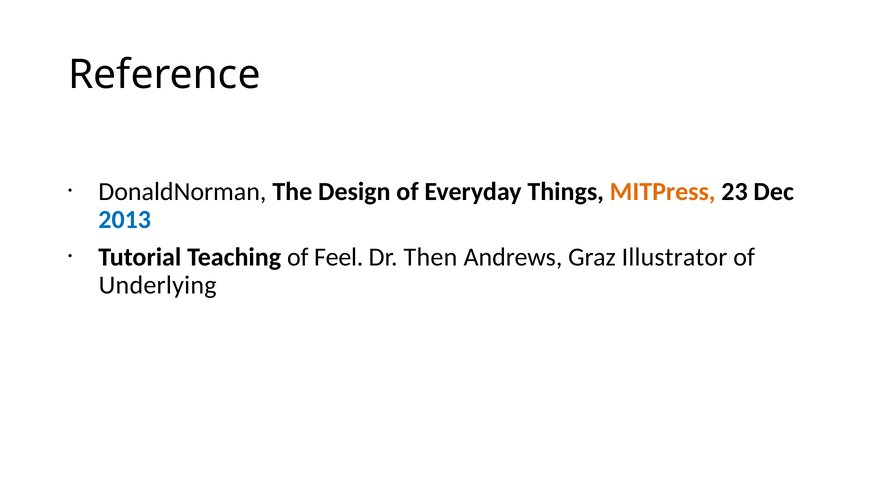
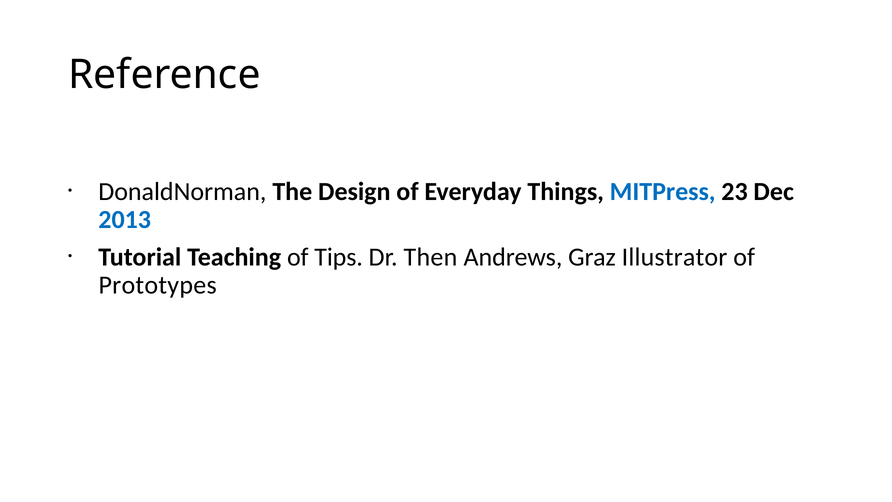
MITPress colour: orange -> blue
Feel: Feel -> Tips
Underlying: Underlying -> Prototypes
